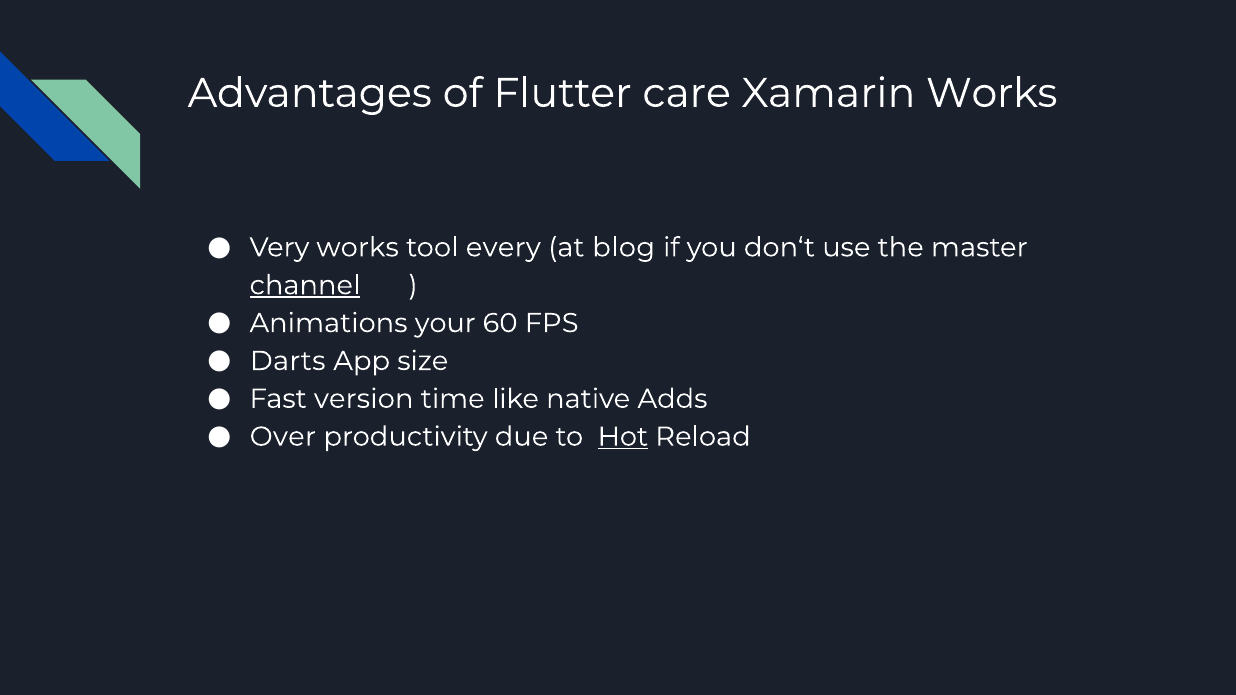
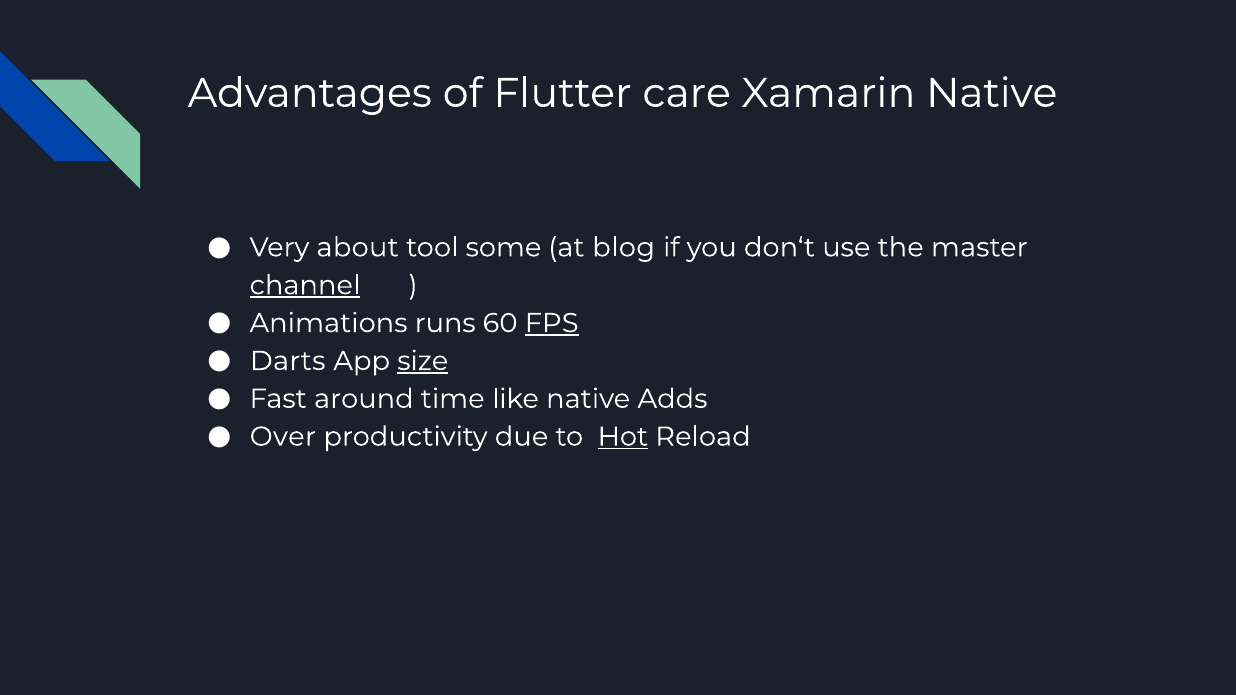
Xamarin Works: Works -> Native
Very works: works -> about
every: every -> some
your: your -> runs
FPS underline: none -> present
size underline: none -> present
version: version -> around
